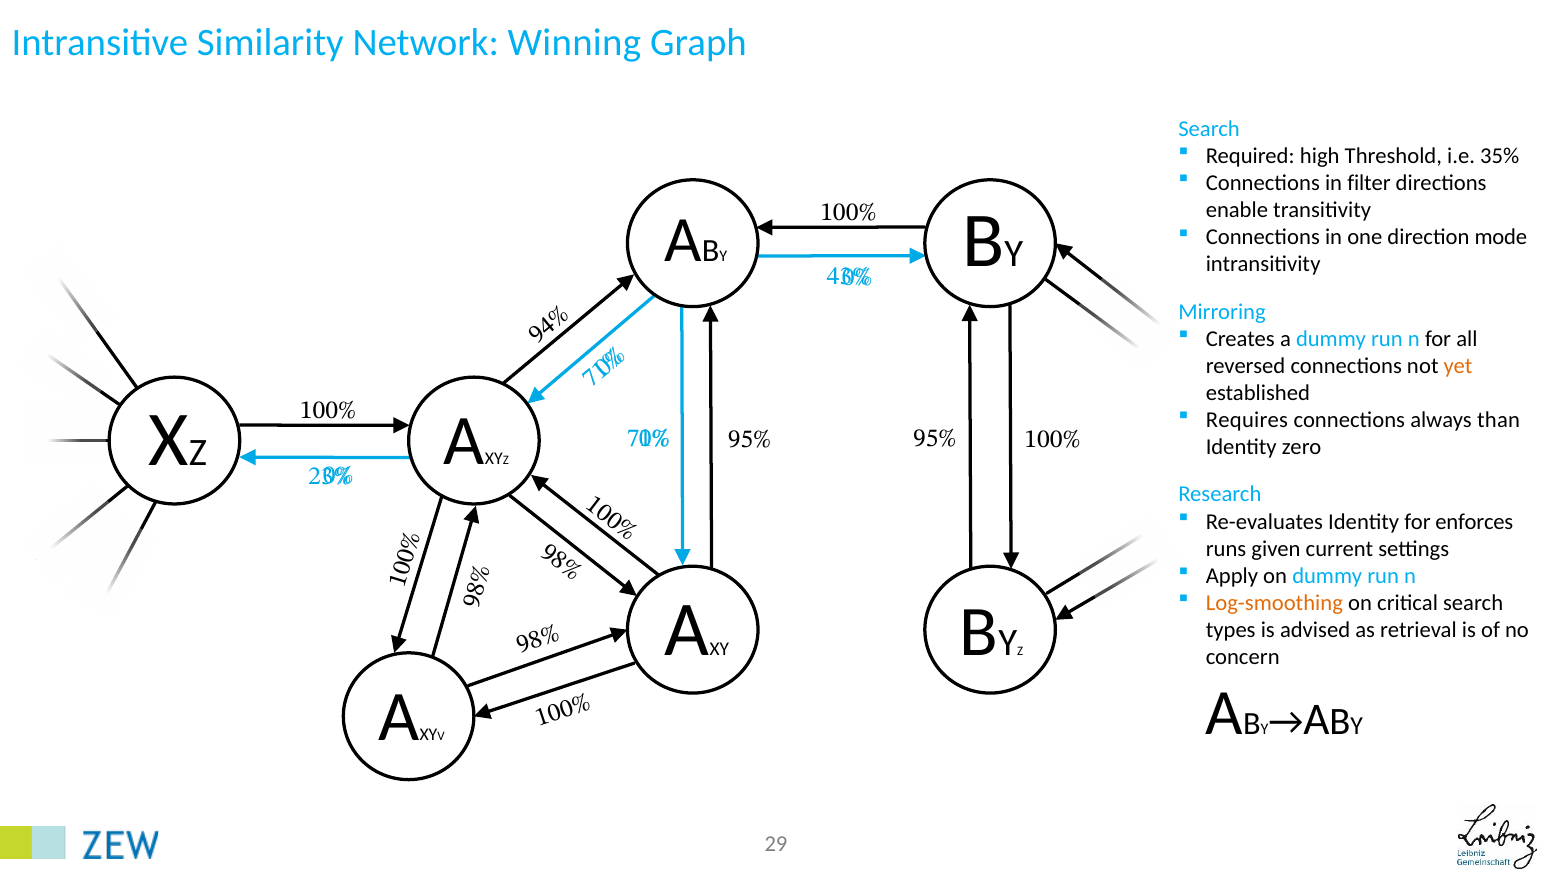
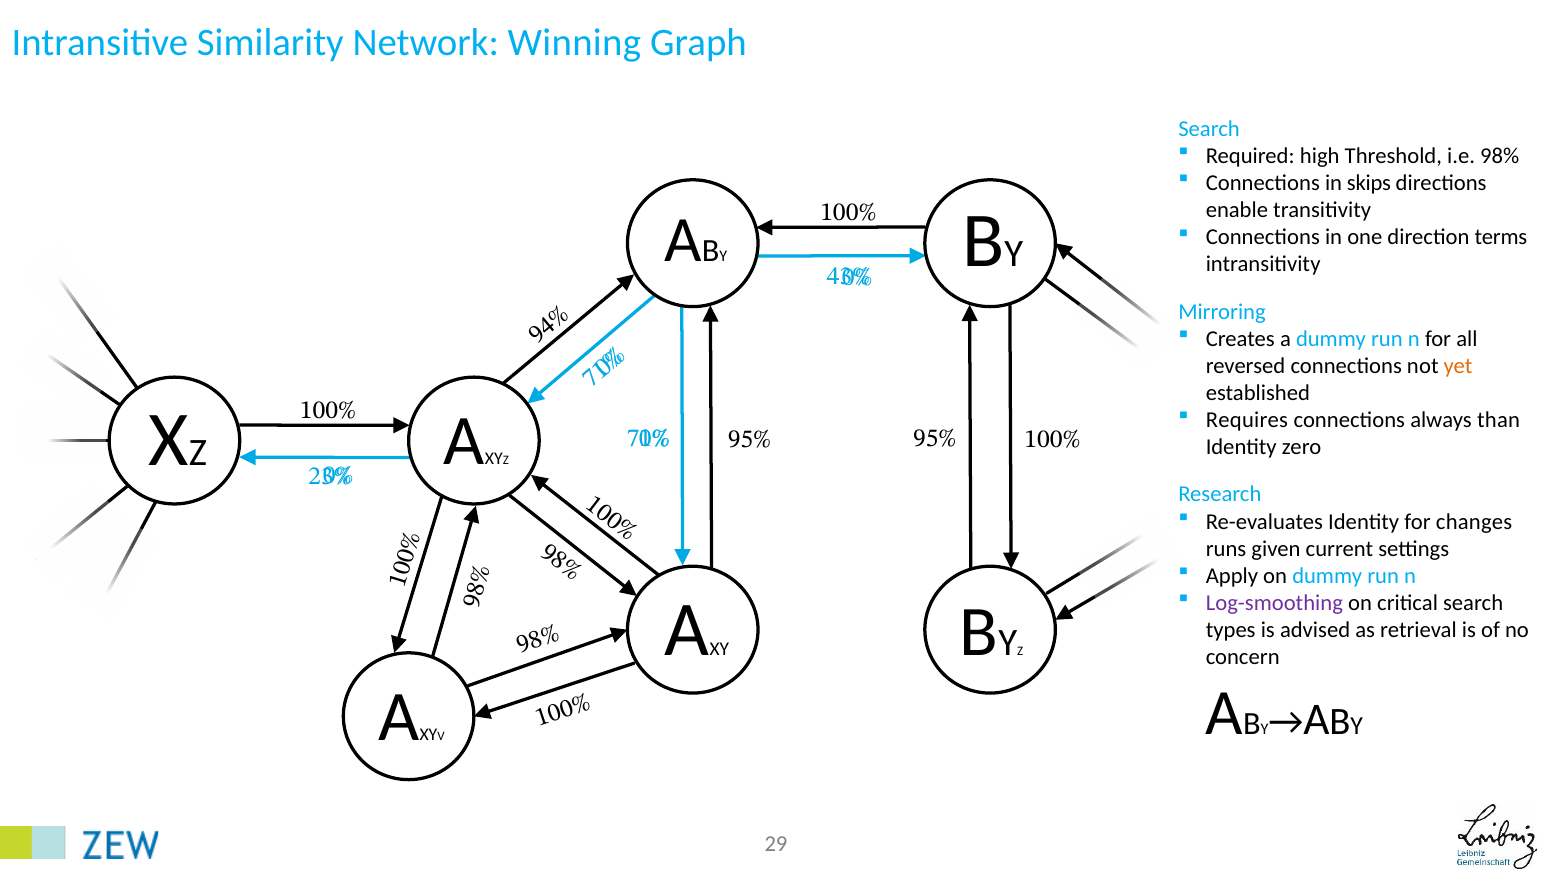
35%: 35% -> 98%
filter: filter -> skips
mode: mode -> terms
enforces: enforces -> changes
Log-smoothing colour: orange -> purple
